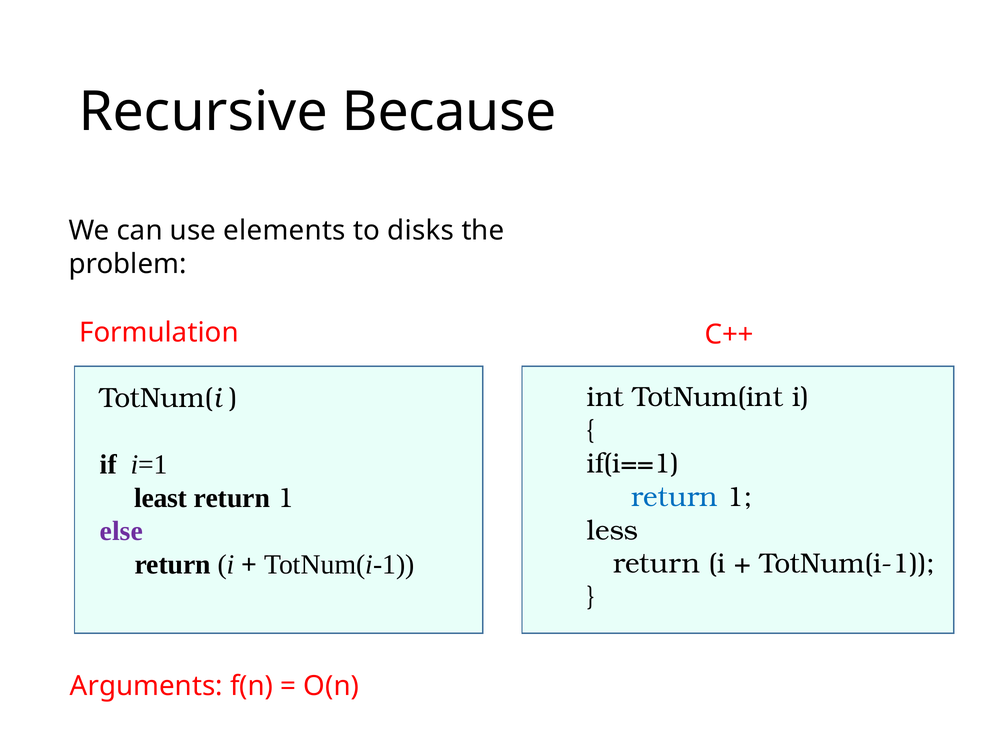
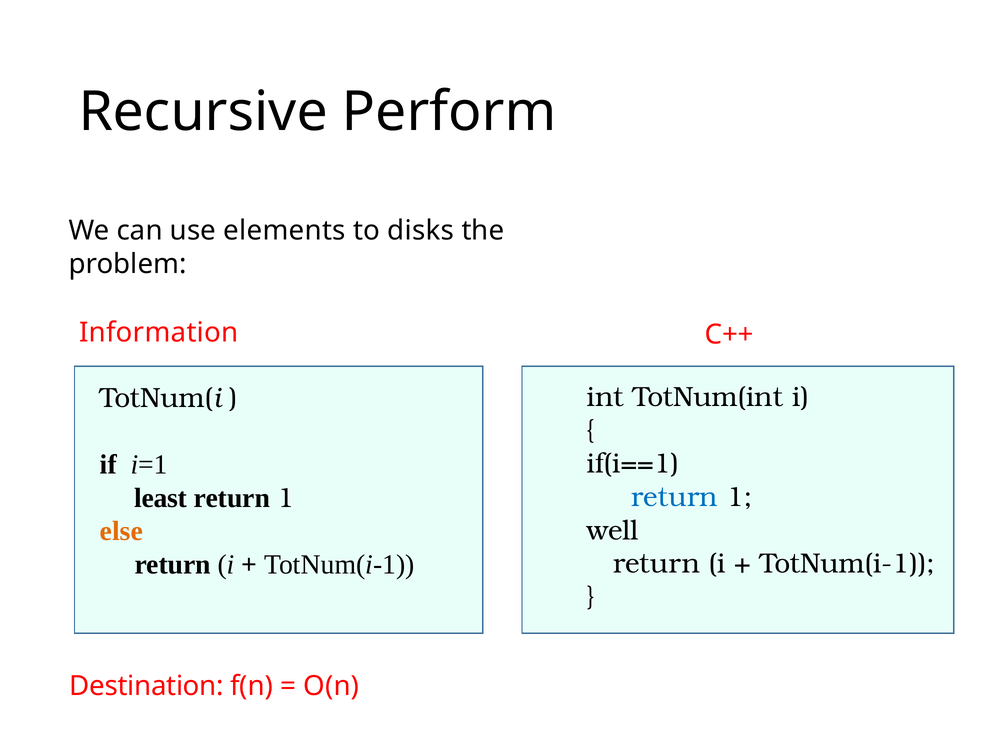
Because: Because -> Perform
Formulation: Formulation -> Information
else colour: purple -> orange
less: less -> well
Arguments: Arguments -> Destination
